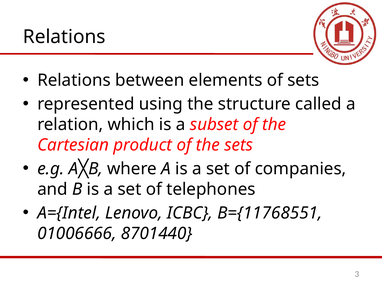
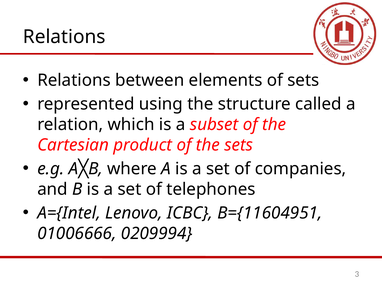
B={11768551: B={11768551 -> B={11604951
8701440: 8701440 -> 0209994
